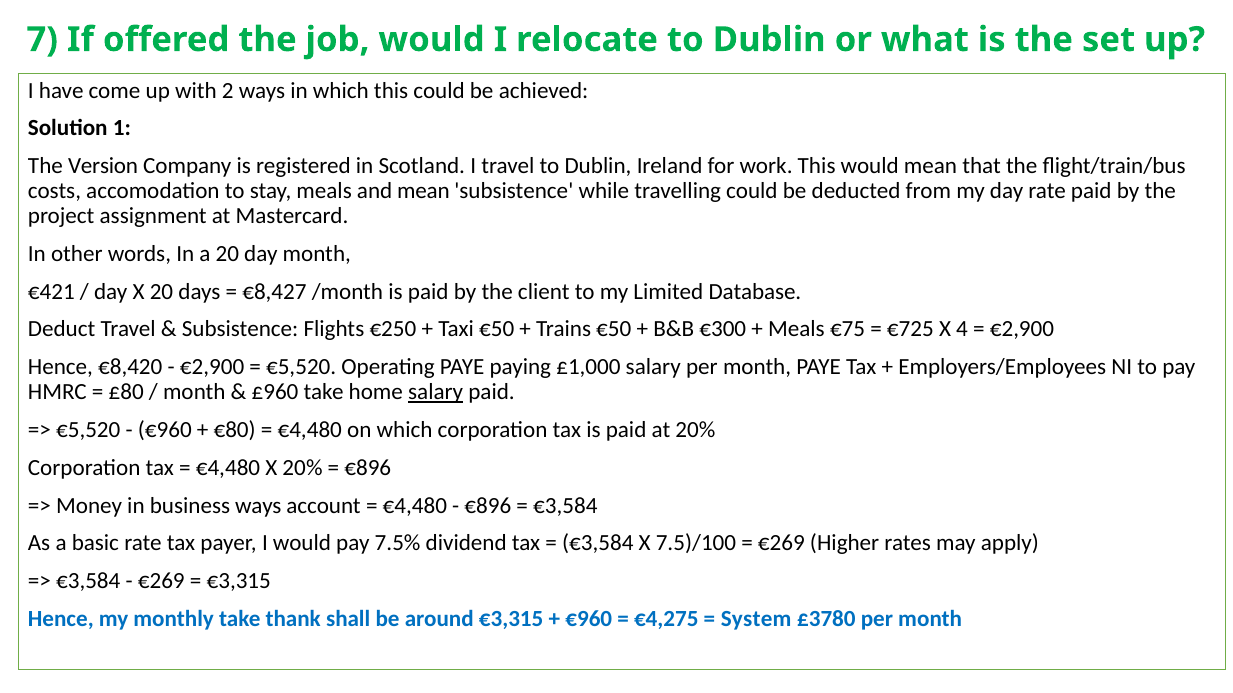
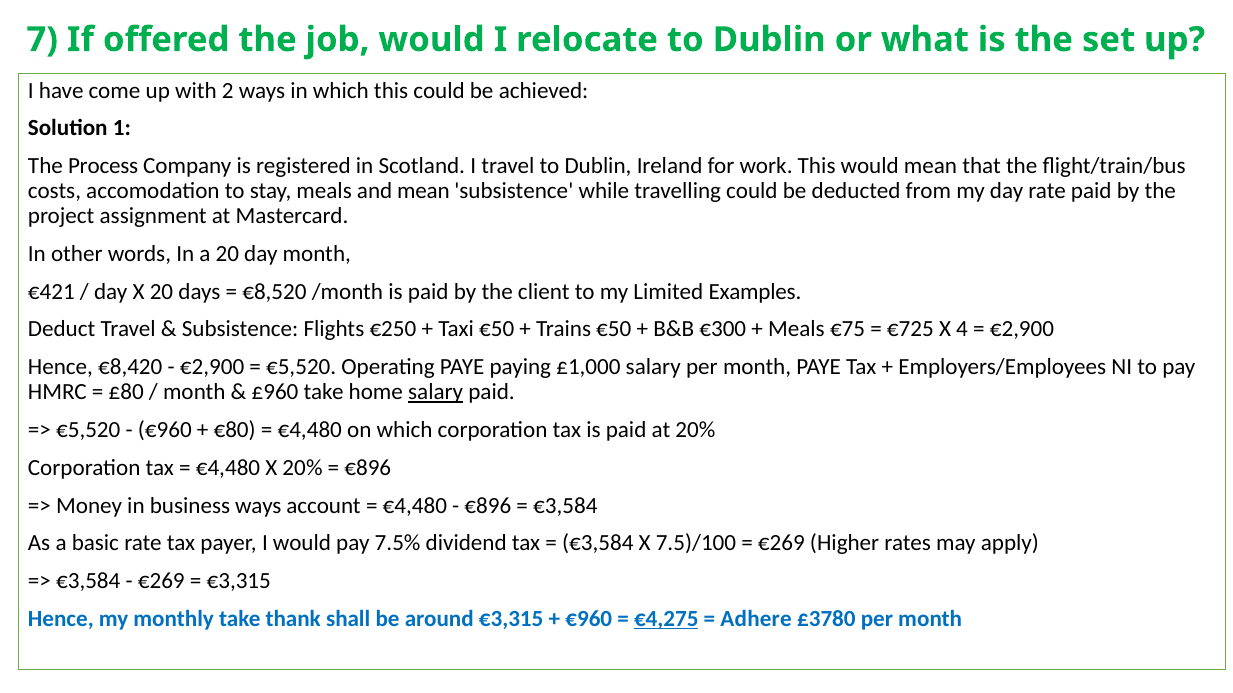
Version: Version -> Process
€8,427: €8,427 -> €8,520
Database: Database -> Examples
€4,275 underline: none -> present
System: System -> Adhere
